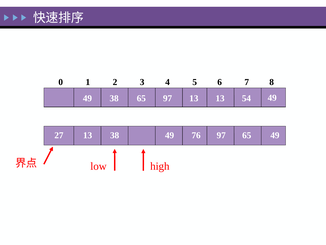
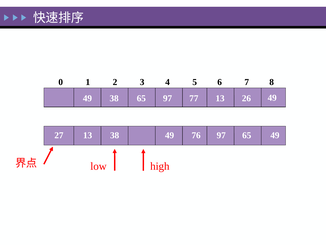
97 13: 13 -> 77
54: 54 -> 26
